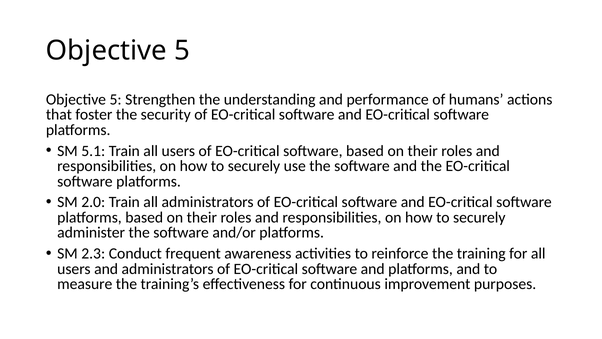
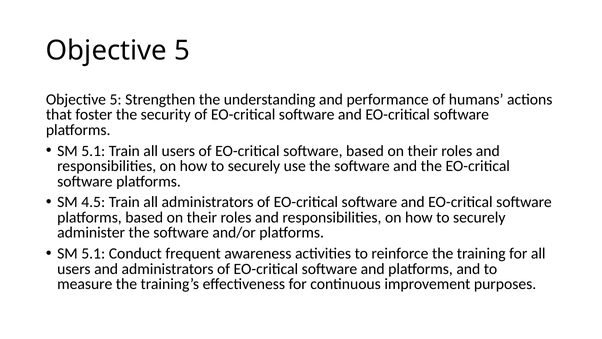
2.0: 2.0 -> 4.5
2.3 at (93, 253): 2.3 -> 5.1
